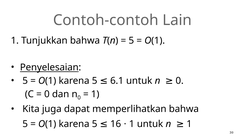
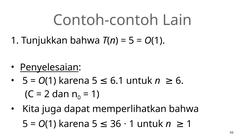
0 at (180, 81): 0 -> 6
0 at (47, 94): 0 -> 2
16: 16 -> 36
